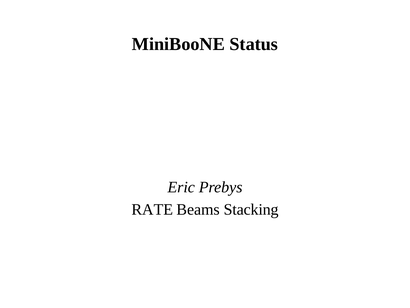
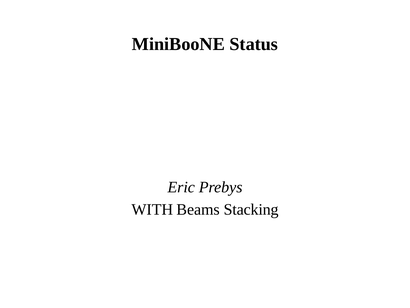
RATE: RATE -> WITH
